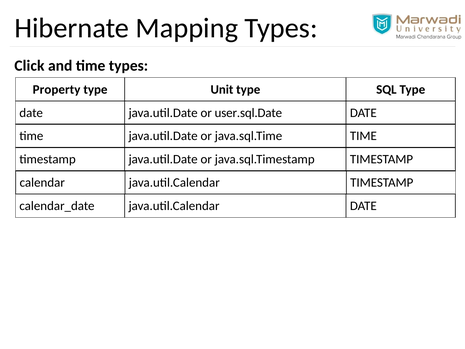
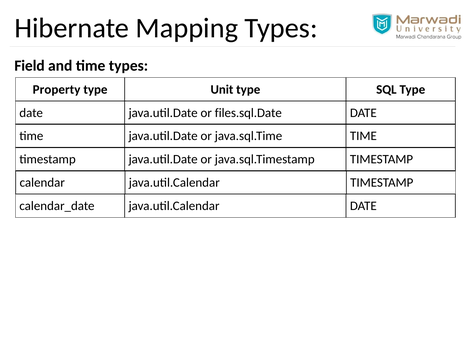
Click: Click -> Field
user.sql.Date: user.sql.Date -> files.sql.Date
